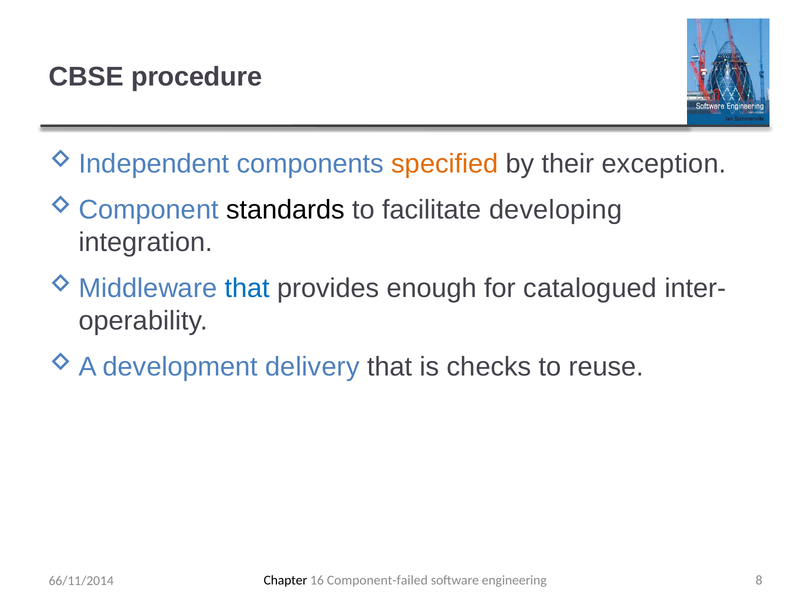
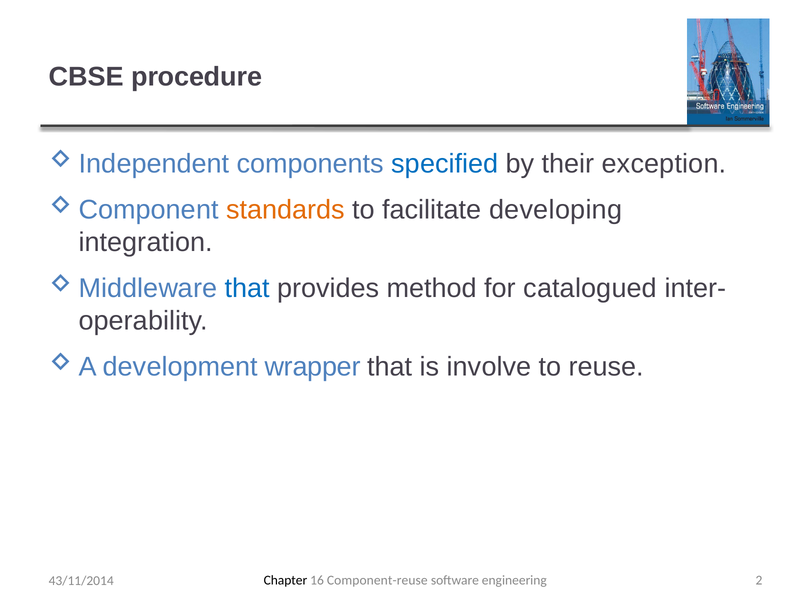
specified colour: orange -> blue
standards colour: black -> orange
enough: enough -> method
delivery: delivery -> wrapper
checks: checks -> involve
Component-failed: Component-failed -> Component-reuse
8: 8 -> 2
66/11/2014: 66/11/2014 -> 43/11/2014
